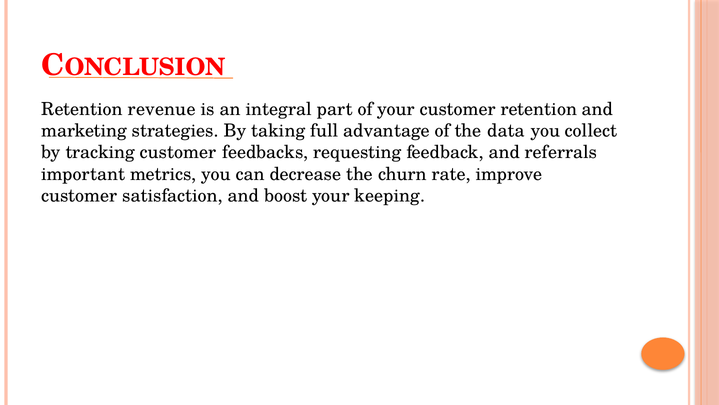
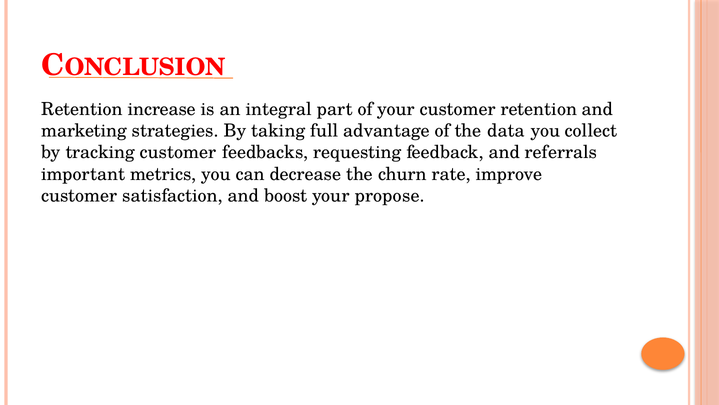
revenue: revenue -> increase
keeping: keeping -> propose
